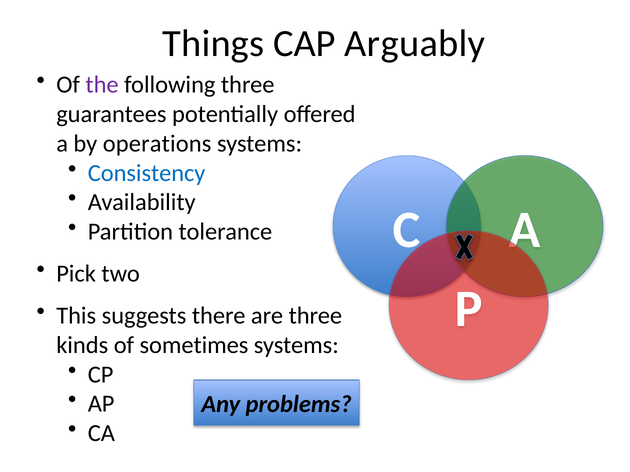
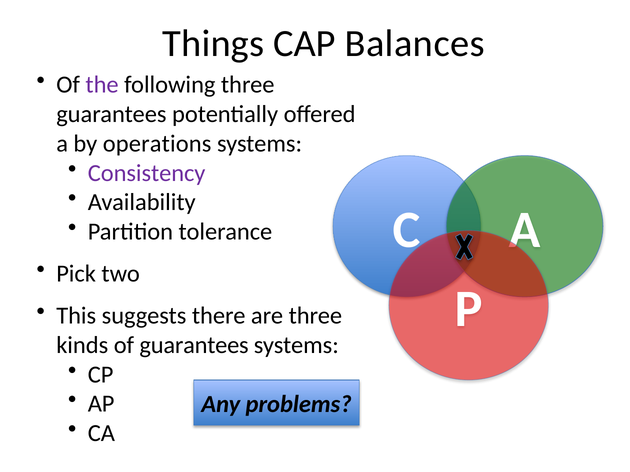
Arguably: Arguably -> Balances
Consistency colour: blue -> purple
of sometimes: sometimes -> guarantees
